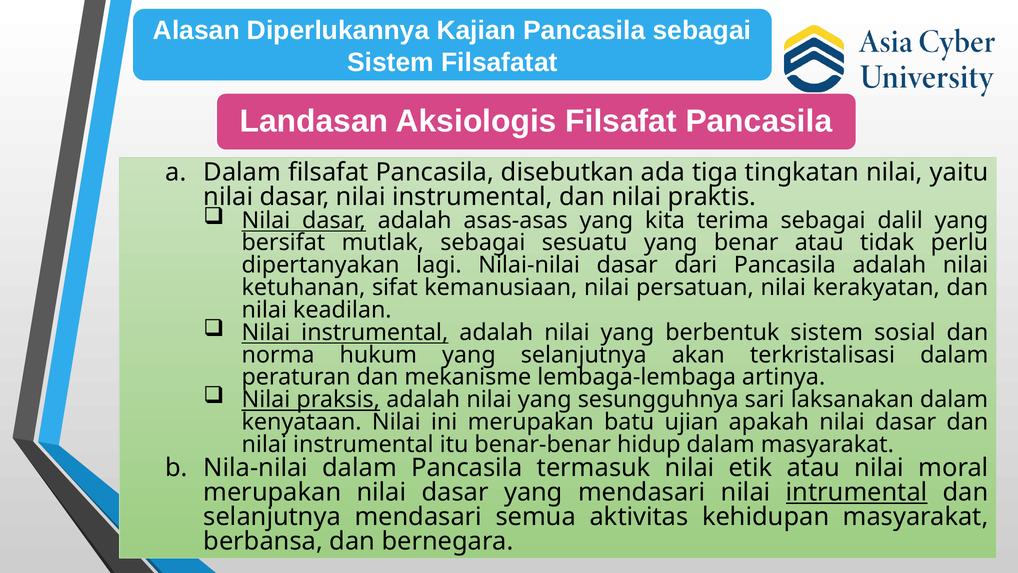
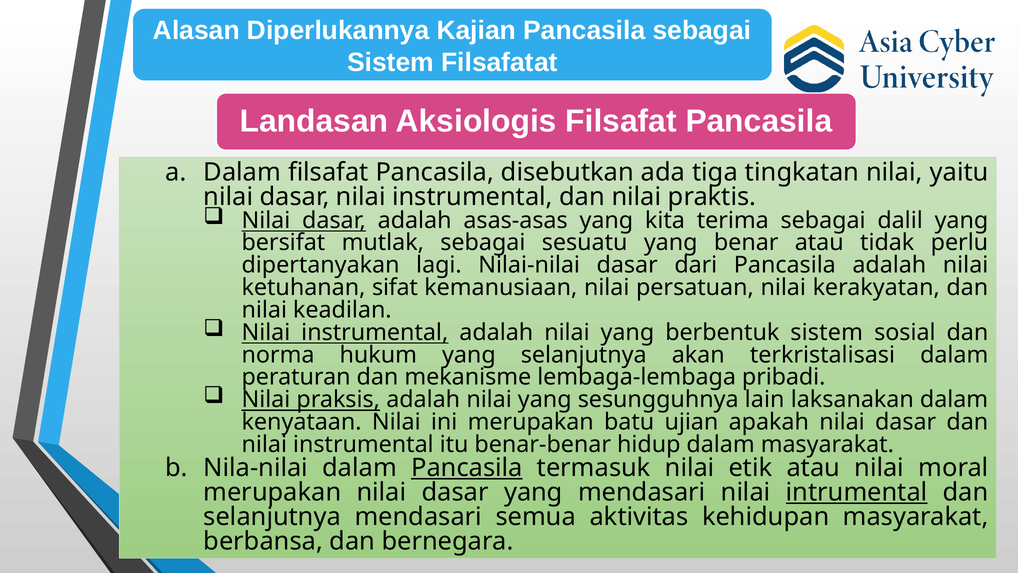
artinya: artinya -> pribadi
sari: sari -> lain
Pancasila at (467, 467) underline: none -> present
